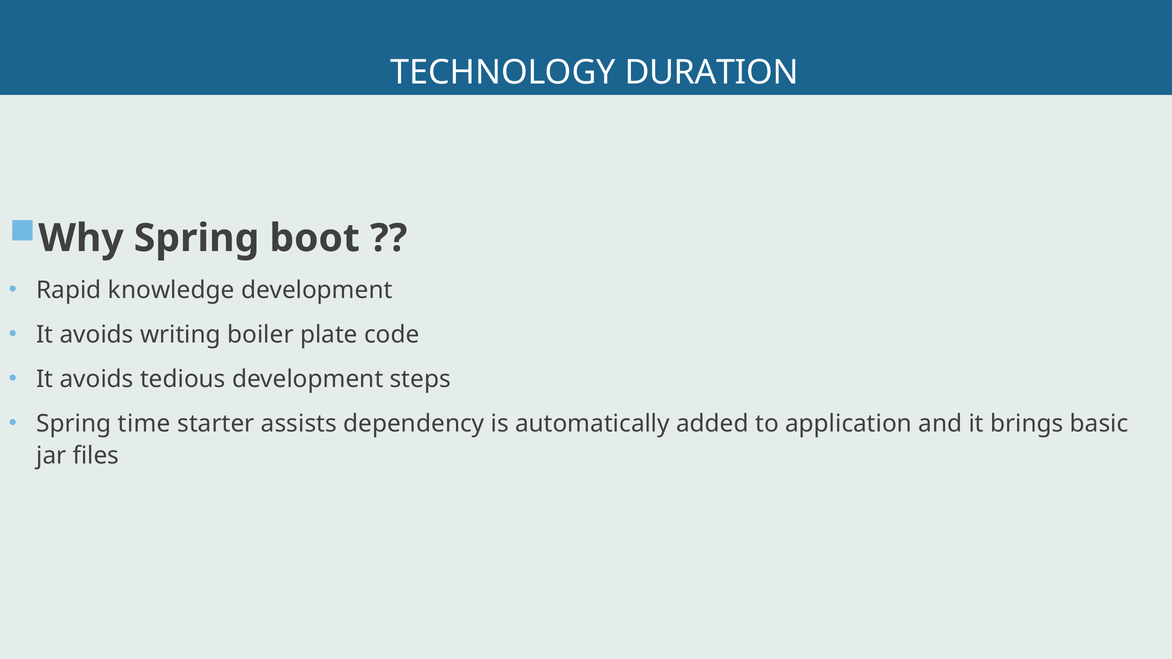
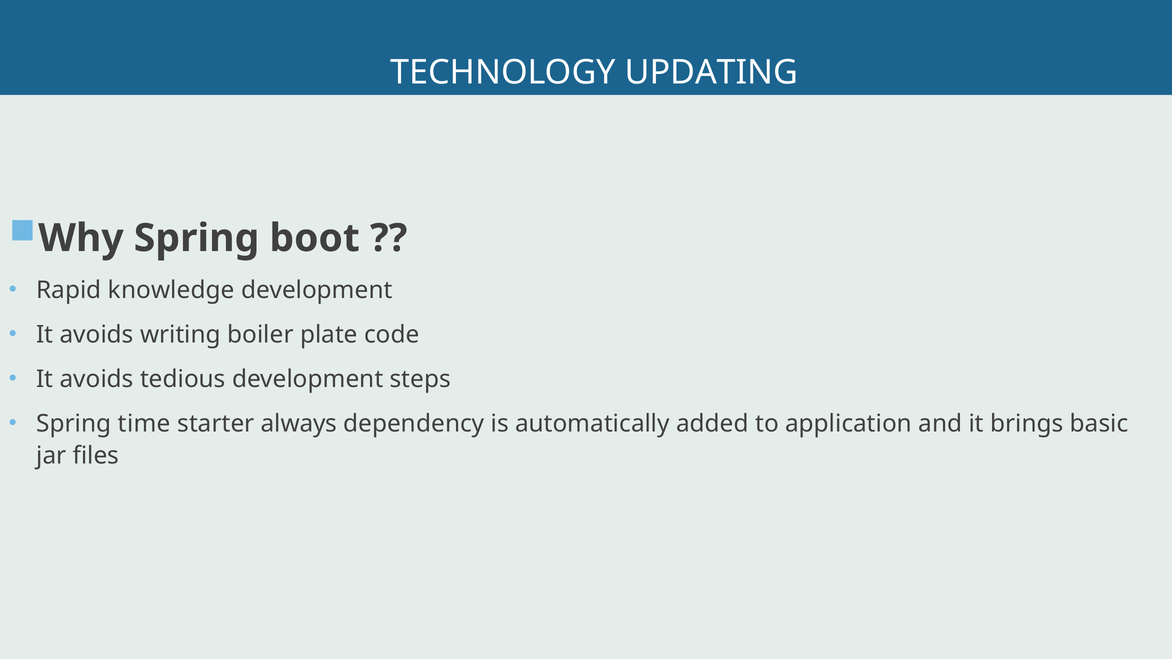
DURATION: DURATION -> UPDATING
assists: assists -> always
